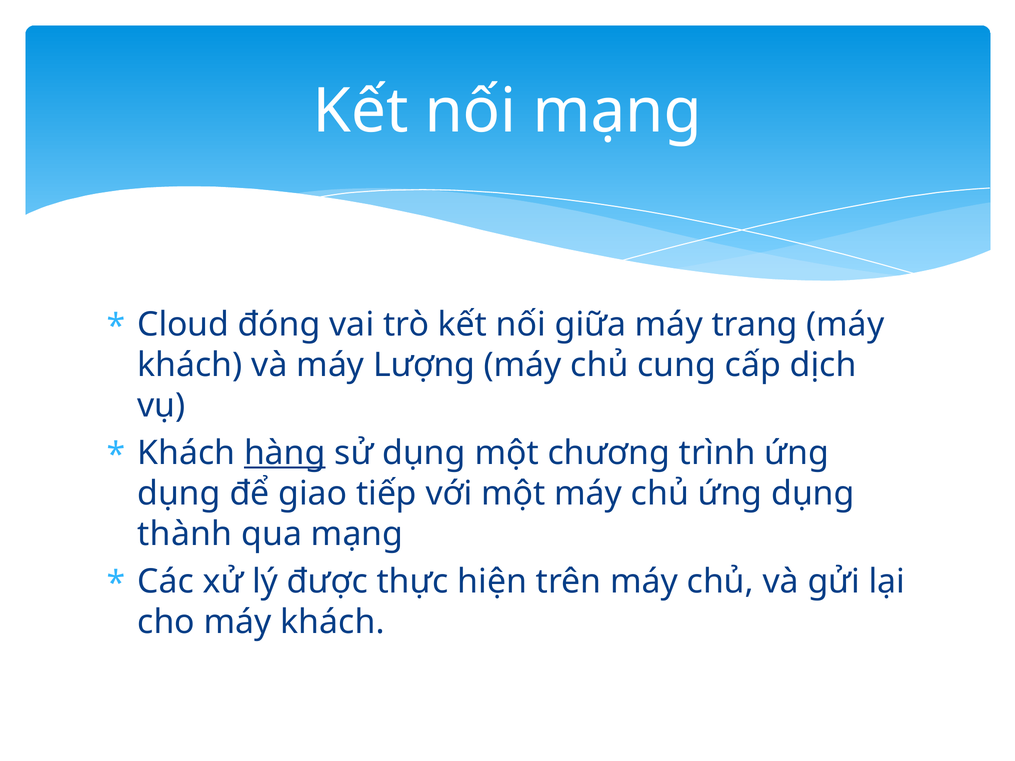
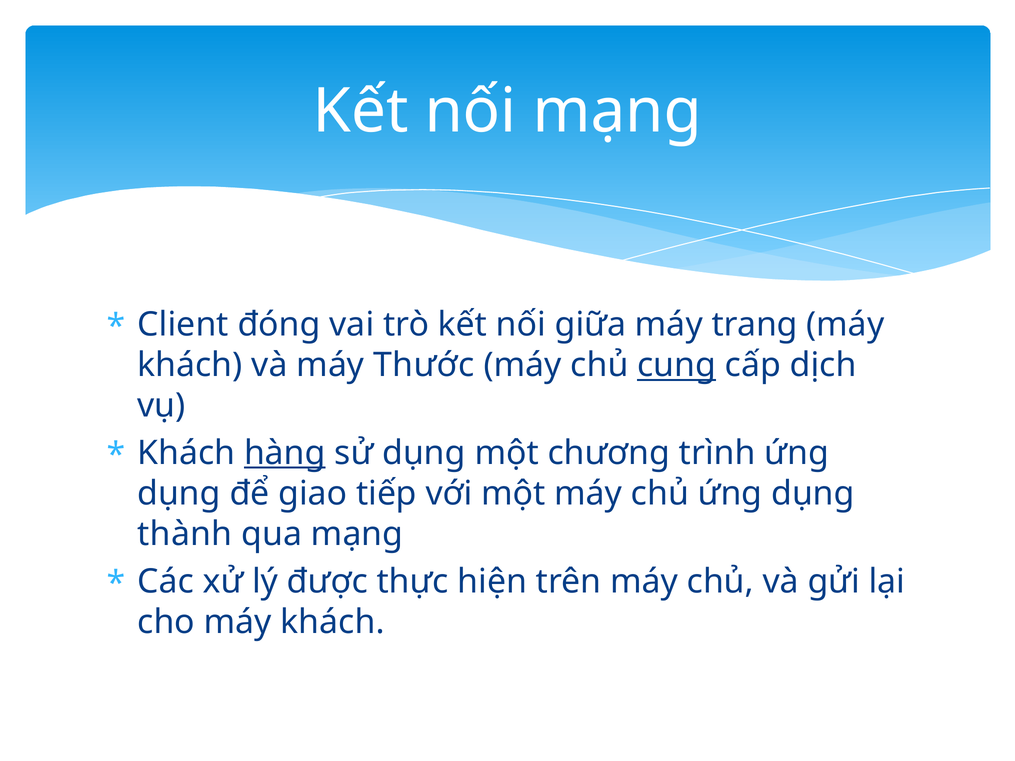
Cloud: Cloud -> Client
Lượng: Lượng -> Thước
cung underline: none -> present
